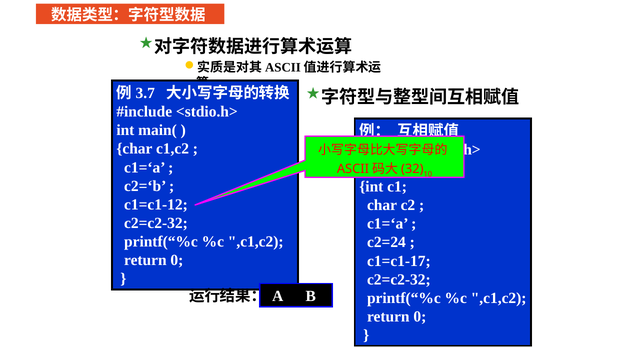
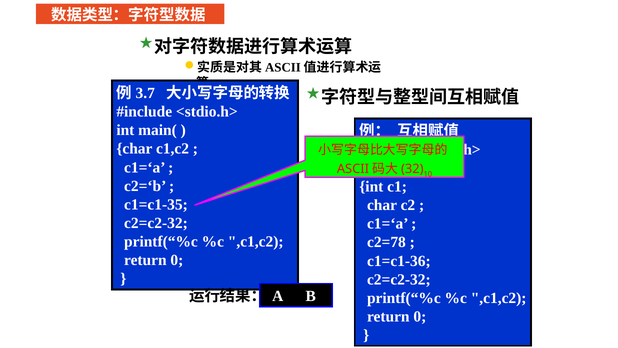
c1=c1-12: c1=c1-12 -> c1=c1-35
c2=24: c2=24 -> c2=78
c1=c1-17: c1=c1-17 -> c1=c1-36
